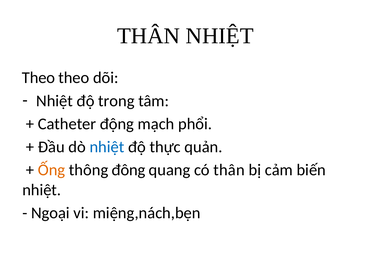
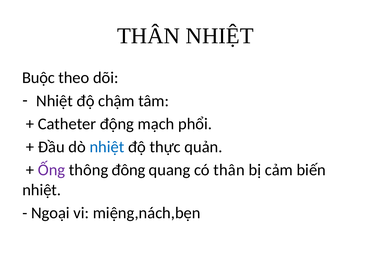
Theo at (38, 78): Theo -> Buộc
trong: trong -> chậm
Ống colour: orange -> purple
